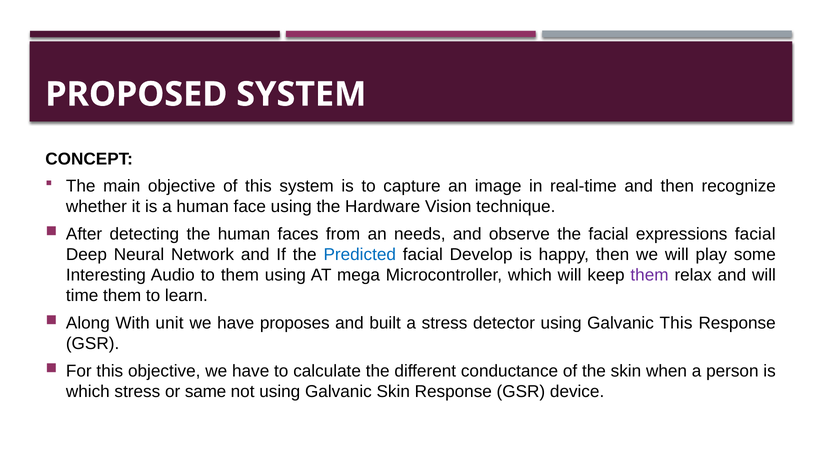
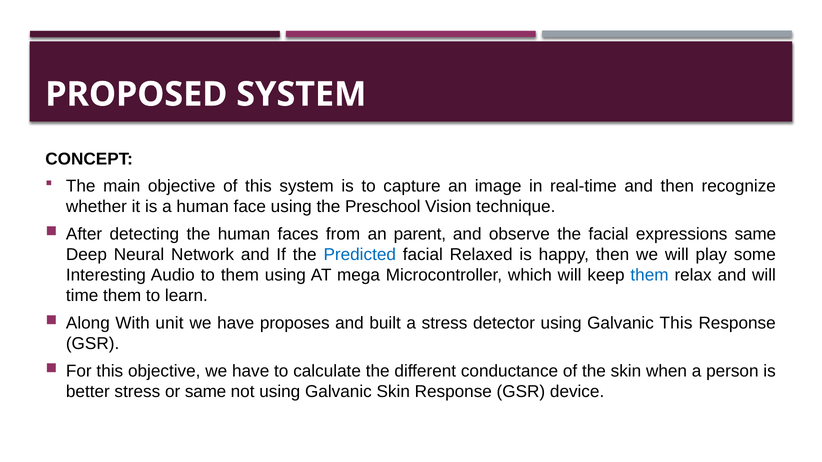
Hardware: Hardware -> Preschool
needs: needs -> parent
expressions facial: facial -> same
Develop: Develop -> Relaxed
them at (650, 276) colour: purple -> blue
which at (88, 392): which -> better
